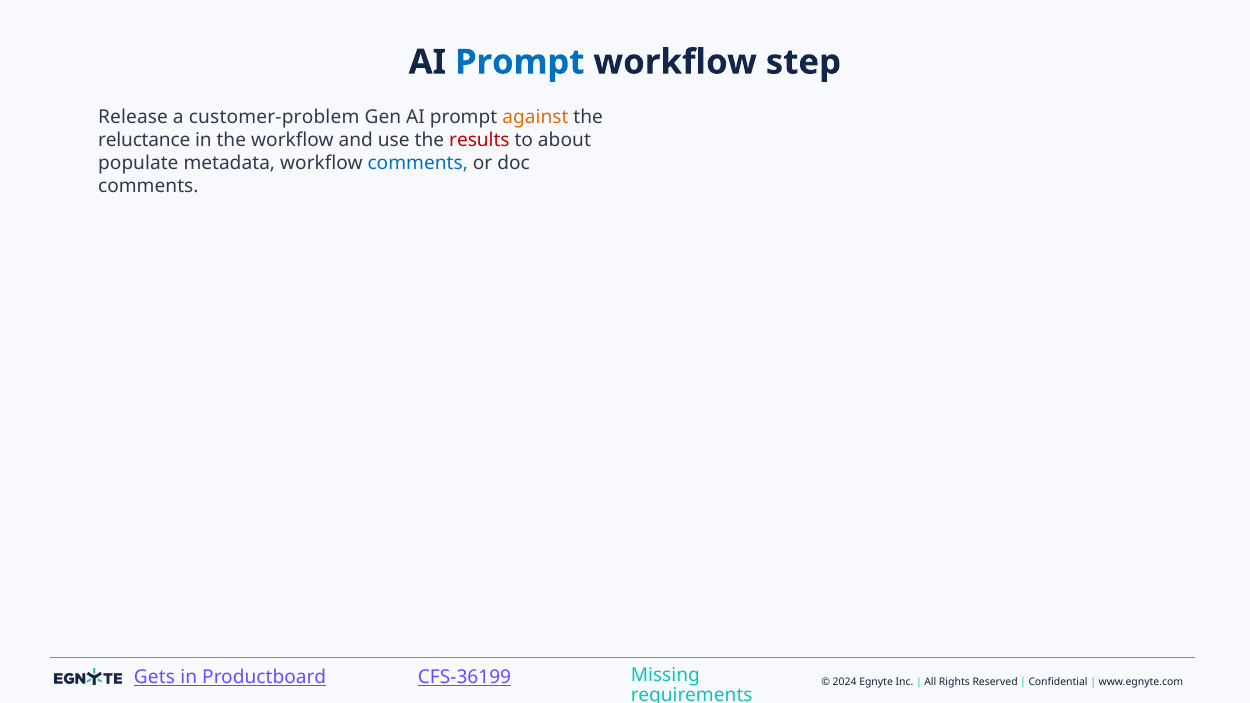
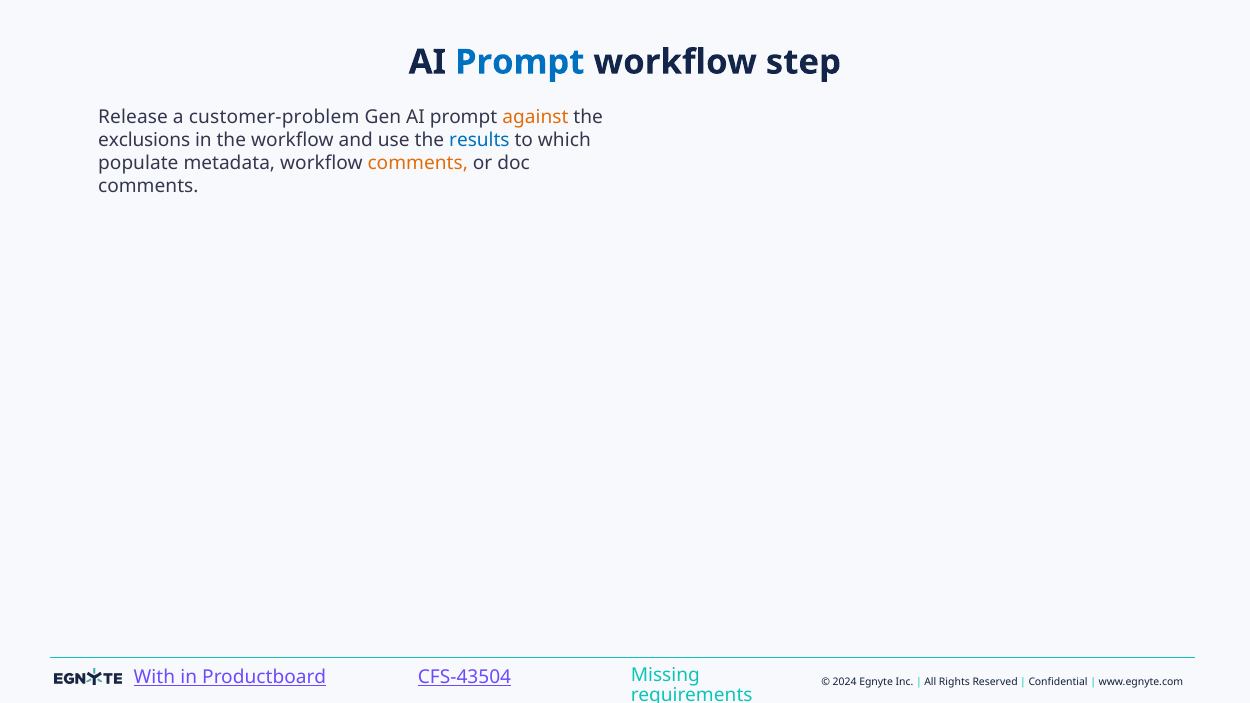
reluctance: reluctance -> exclusions
results colour: red -> blue
about: about -> which
comments at (418, 163) colour: blue -> orange
Gets: Gets -> With
CFS-36199: CFS-36199 -> CFS-43504
